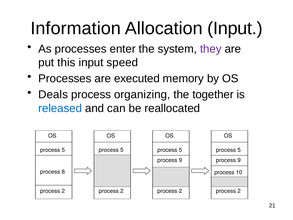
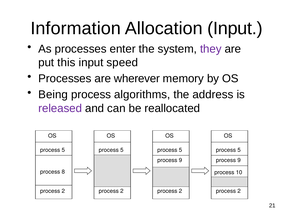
executed: executed -> wherever
Deals: Deals -> Being
organizing: organizing -> algorithms
together: together -> address
released colour: blue -> purple
